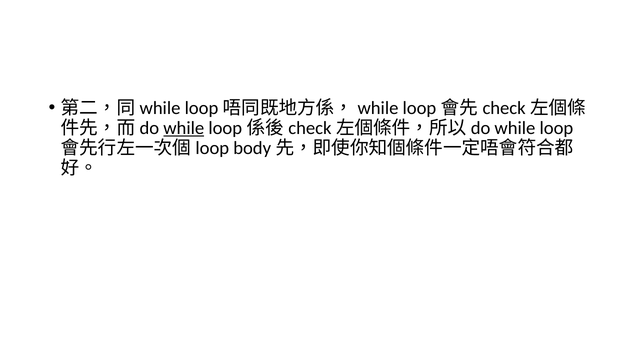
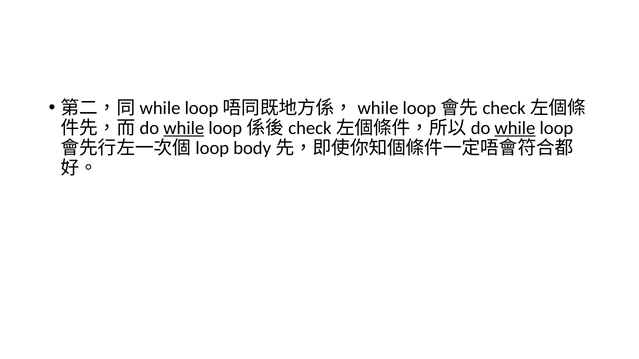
while at (515, 128) underline: none -> present
